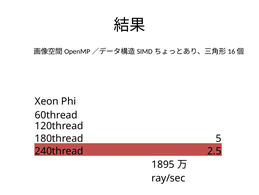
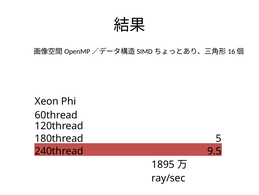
2.5: 2.5 -> 9.5
